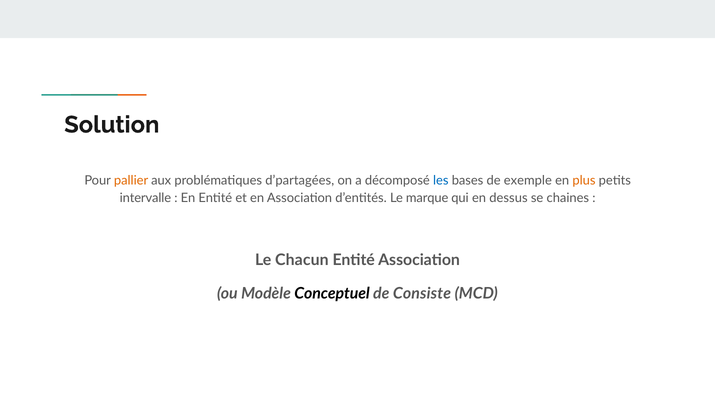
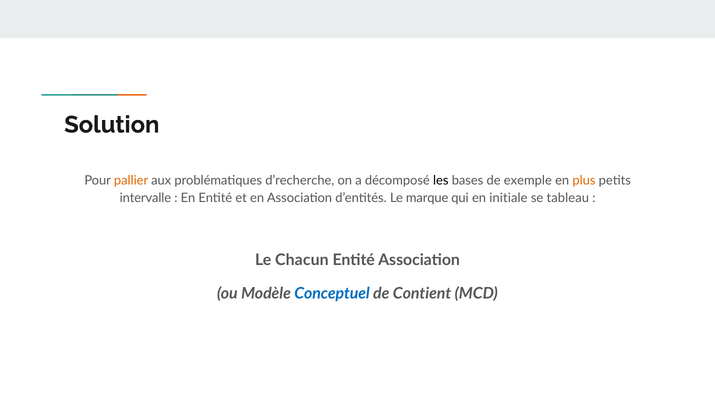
d’partagées: d’partagées -> d’recherche
les colour: blue -> black
dessus: dessus -> initiale
chaines: chaines -> tableau
Conceptuel colour: black -> blue
Consiste: Consiste -> Contient
